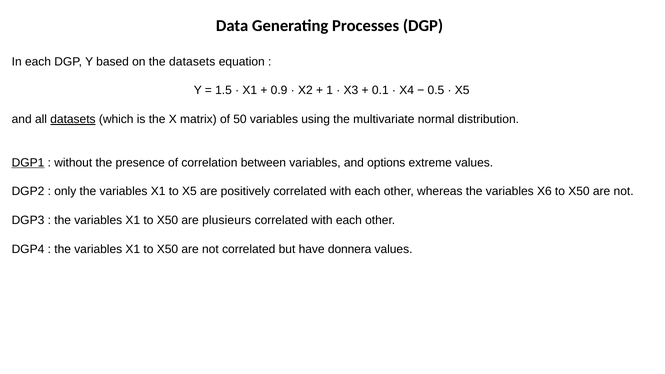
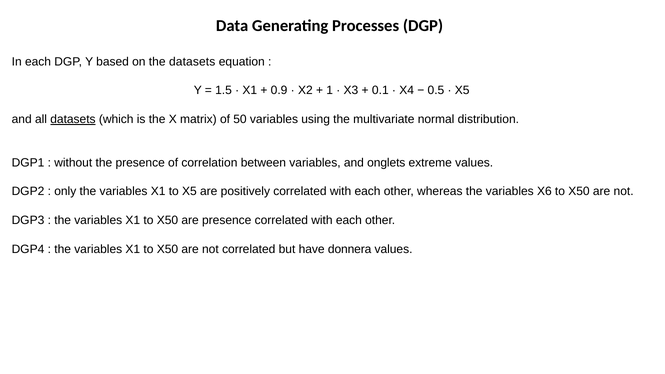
DGP1 underline: present -> none
options: options -> onglets
are plusieurs: plusieurs -> presence
